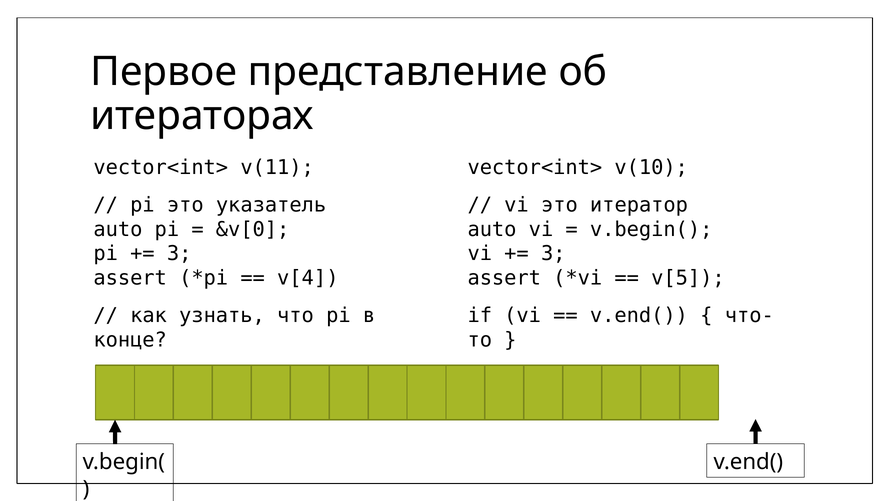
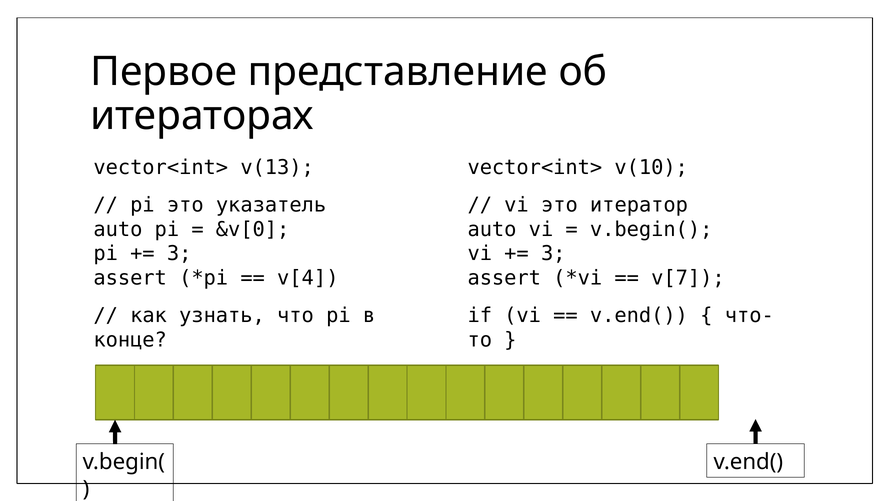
v(11: v(11 -> v(13
v[5: v[5 -> v[7
